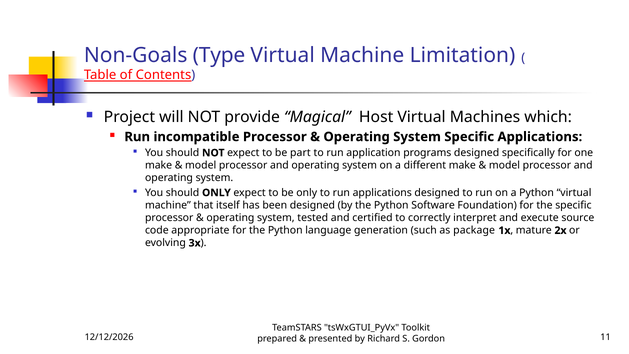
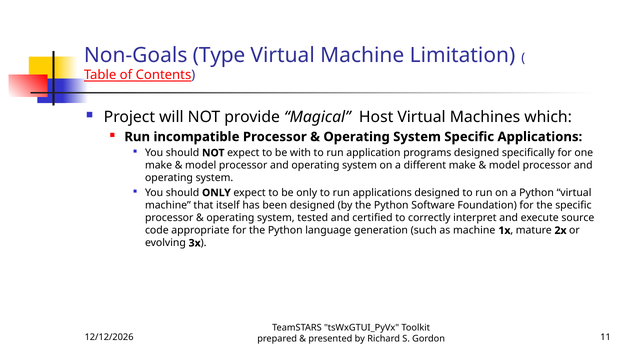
part: part -> with
as package: package -> machine
